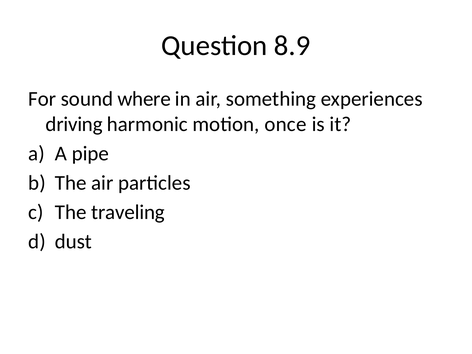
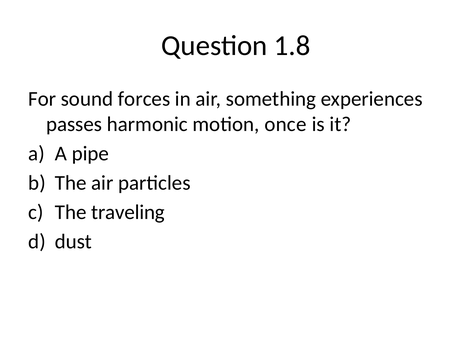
8.9: 8.9 -> 1.8
where: where -> forces
driving: driving -> passes
